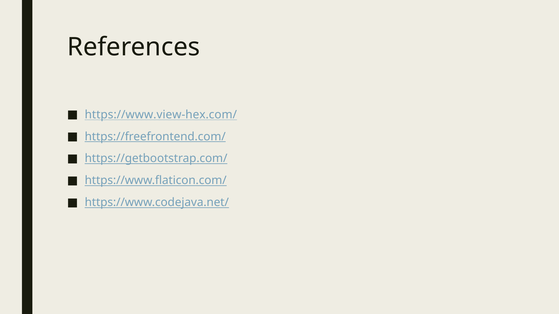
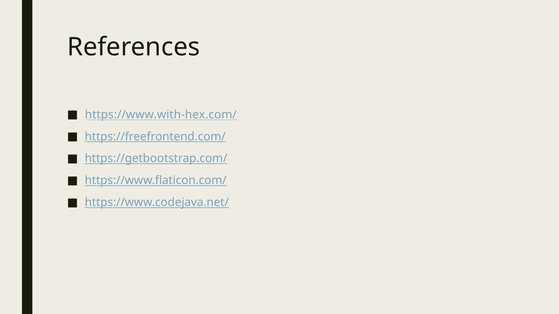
https://www.view-hex.com/: https://www.view-hex.com/ -> https://www.with-hex.com/
